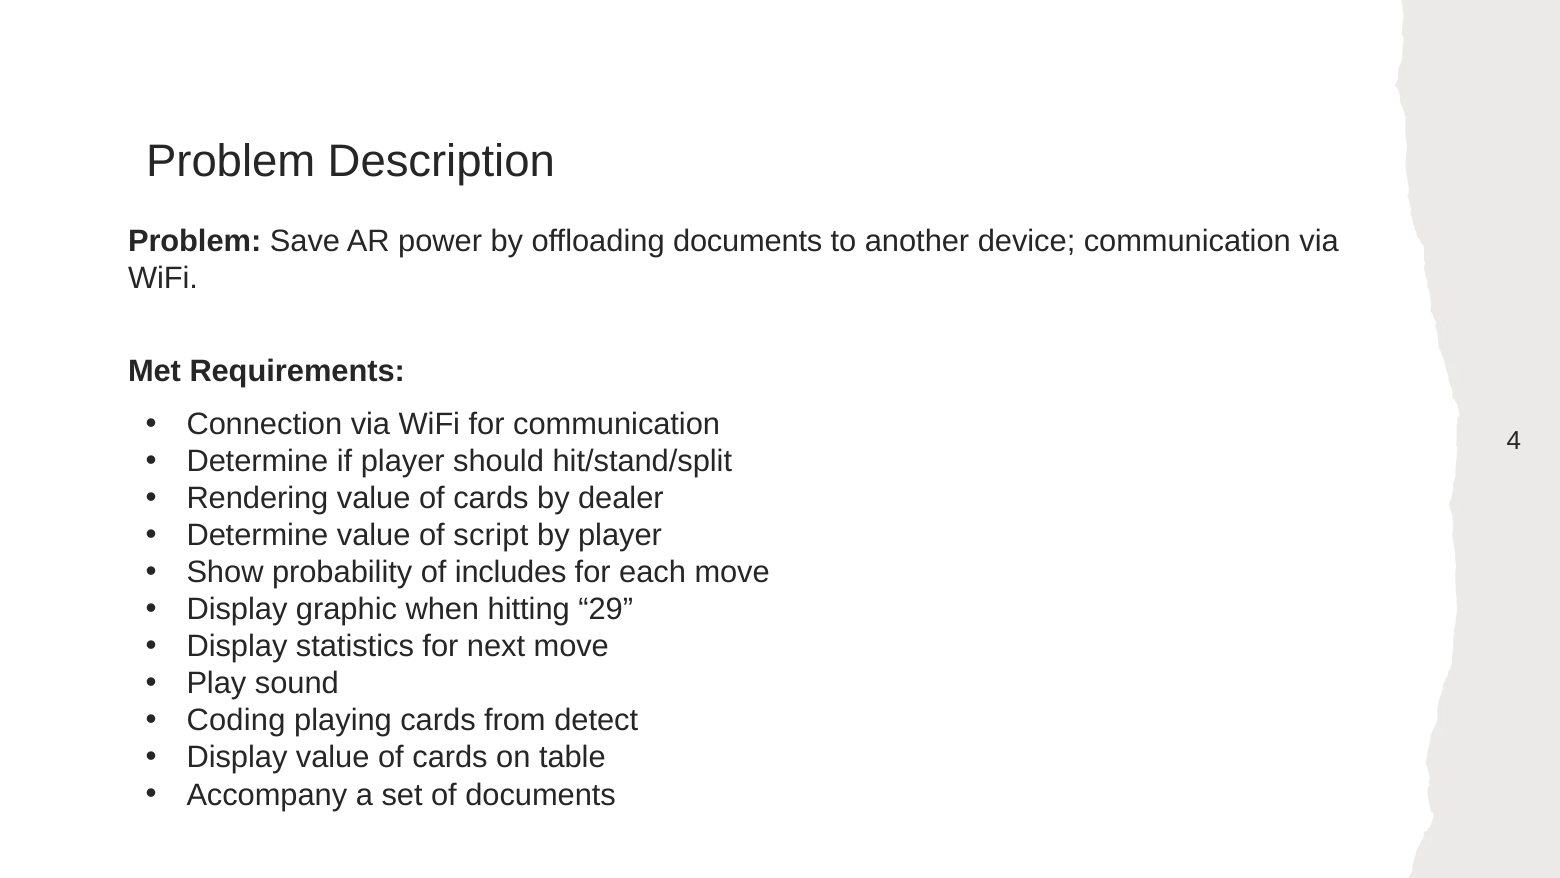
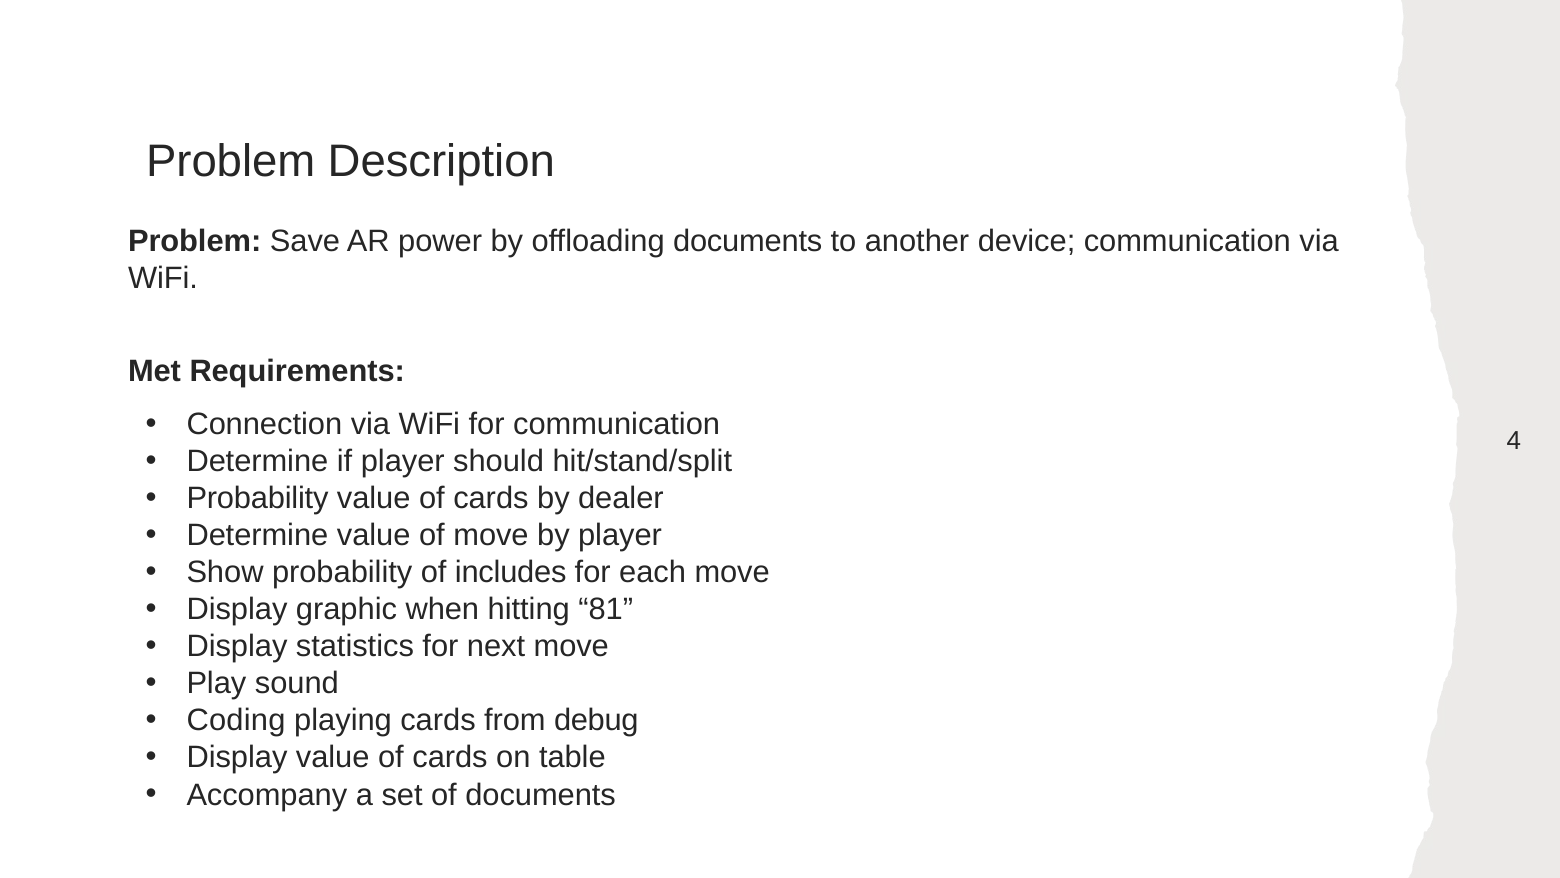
Rendering at (257, 498): Rendering -> Probability
of script: script -> move
29: 29 -> 81
detect: detect -> debug
